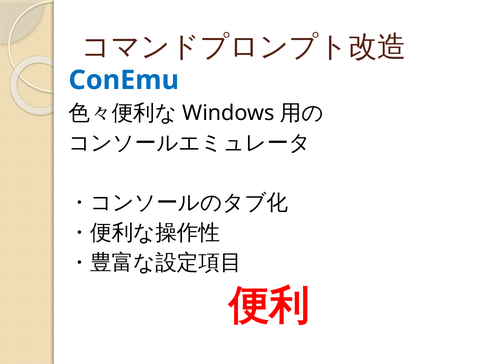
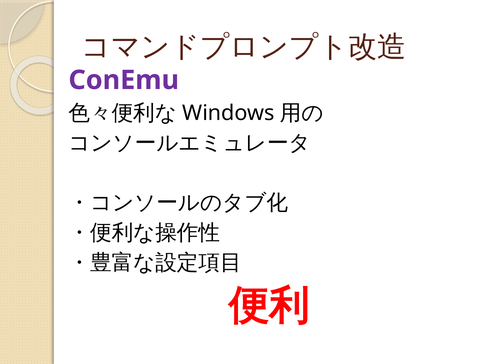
ConEmu colour: blue -> purple
